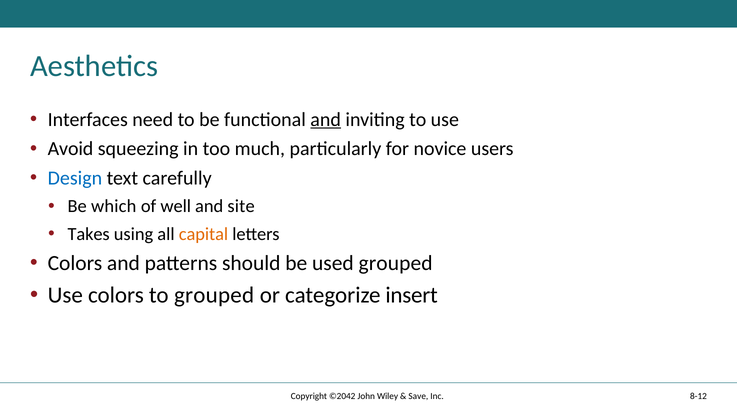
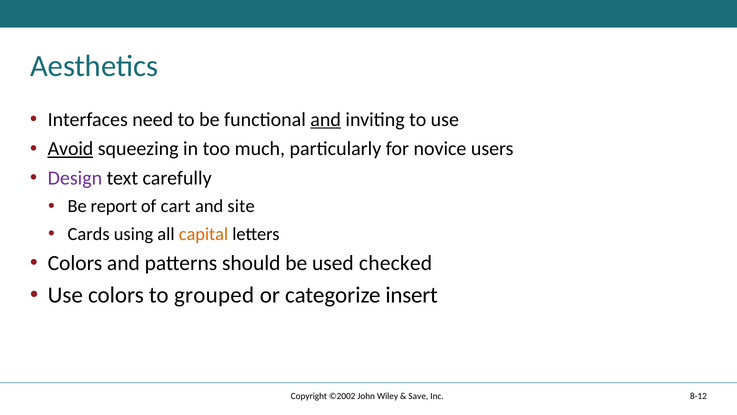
Avoid underline: none -> present
Design colour: blue -> purple
which: which -> report
well: well -> cart
Takes: Takes -> Cards
used grouped: grouped -> checked
©2042: ©2042 -> ©2002
